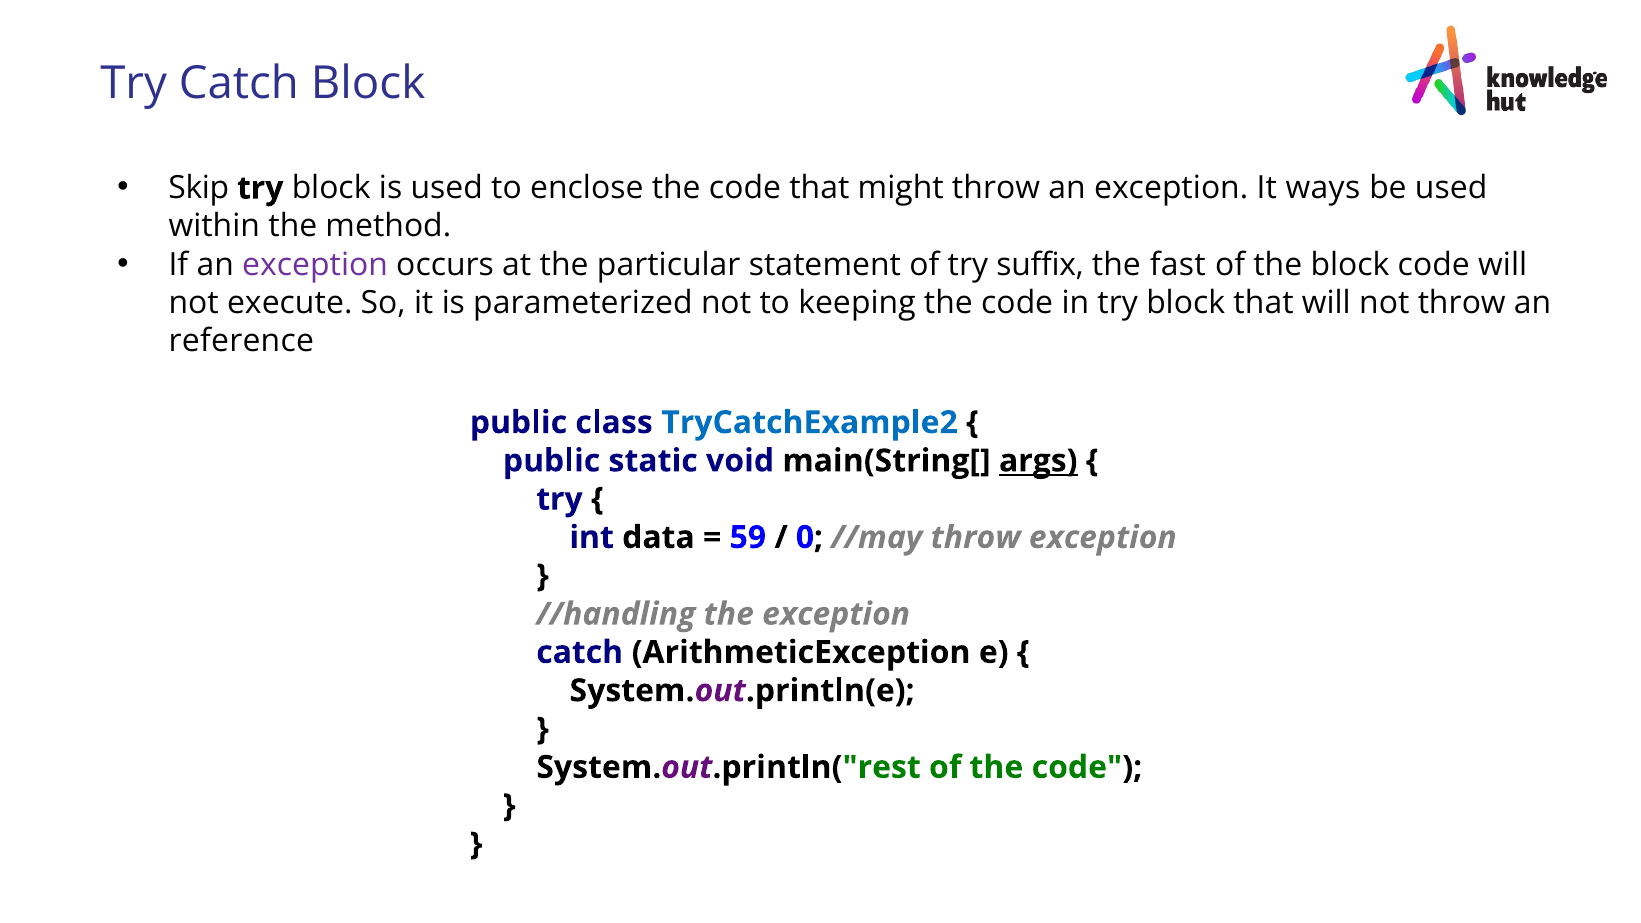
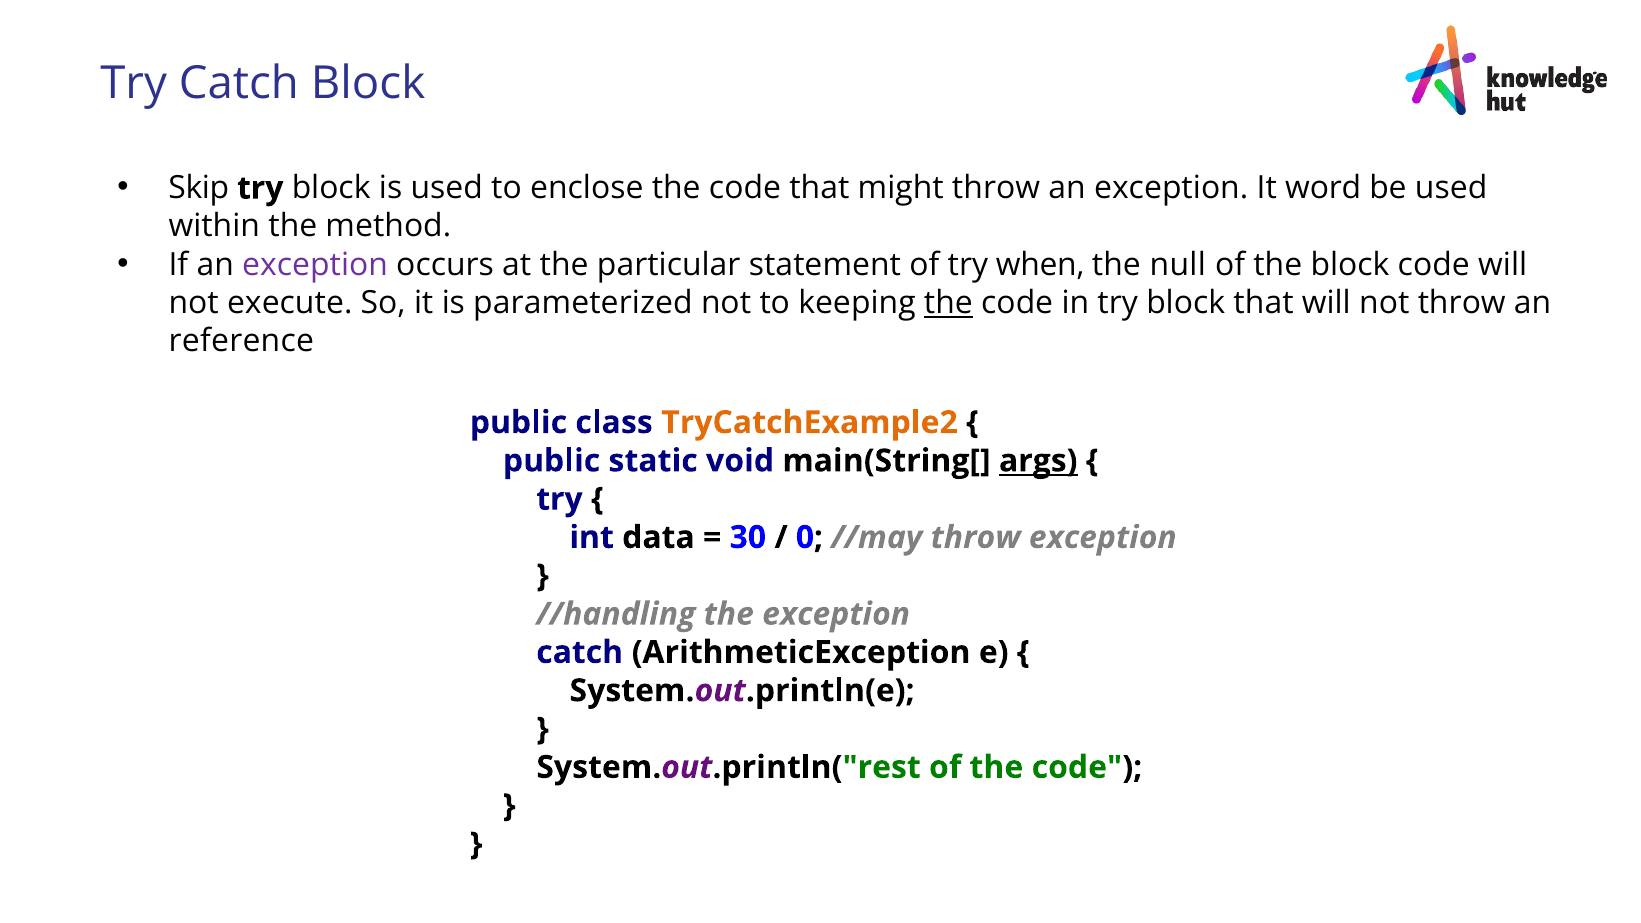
ways: ways -> word
suffix: suffix -> when
fast: fast -> null
the at (948, 303) underline: none -> present
TryCatchExample2 colour: blue -> orange
59: 59 -> 30
